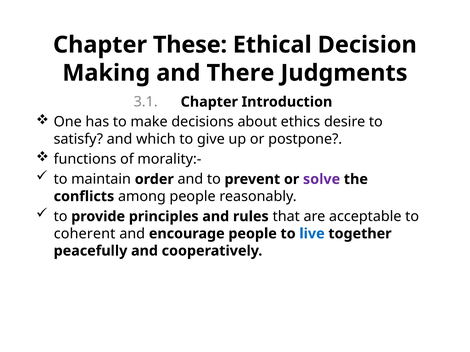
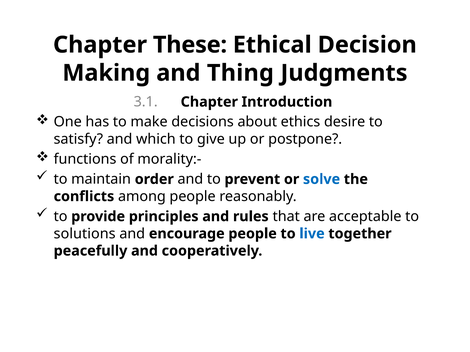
There: There -> Thing
solve colour: purple -> blue
coherent: coherent -> solutions
